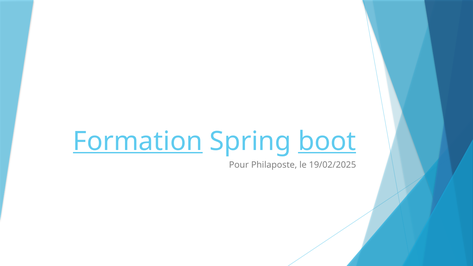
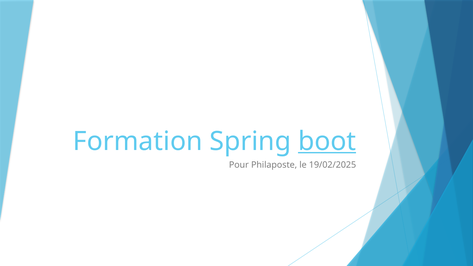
Formation underline: present -> none
